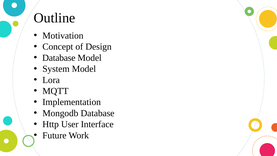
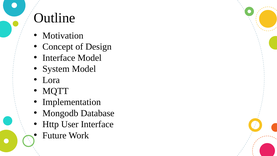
Database at (59, 58): Database -> Interface
